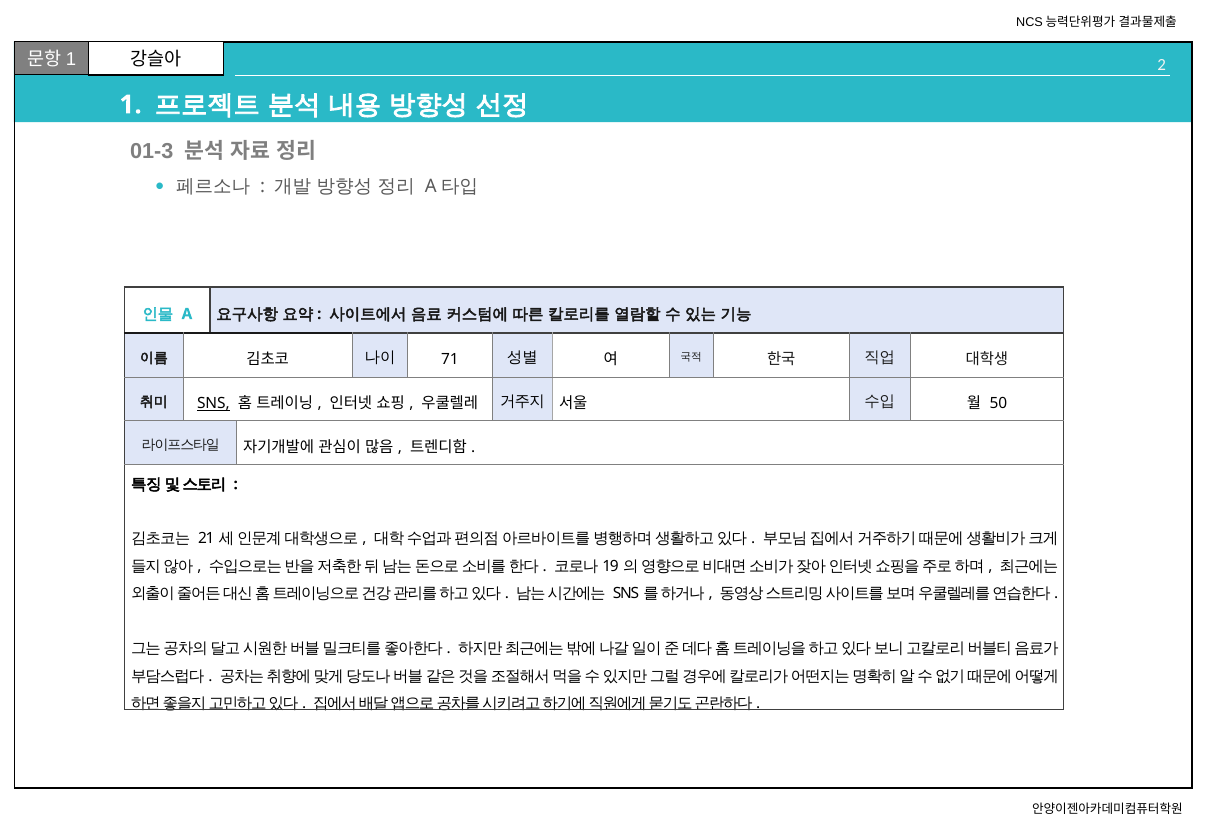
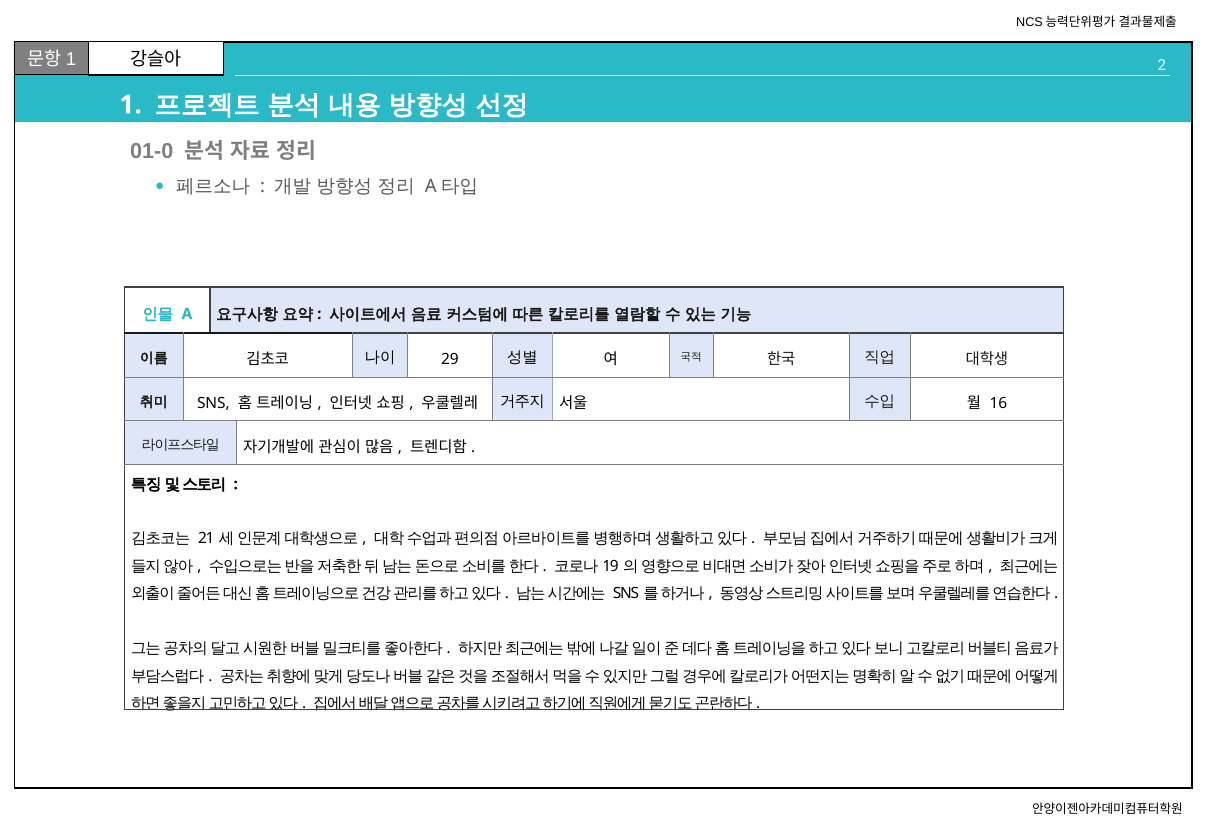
01-3: 01-3 -> 01-0
71: 71 -> 29
SNS at (213, 404) underline: present -> none
50: 50 -> 16
